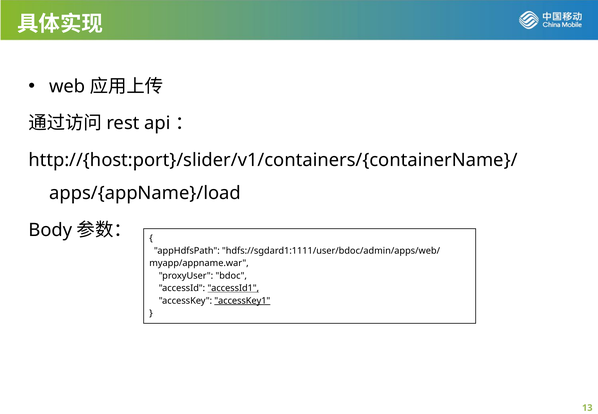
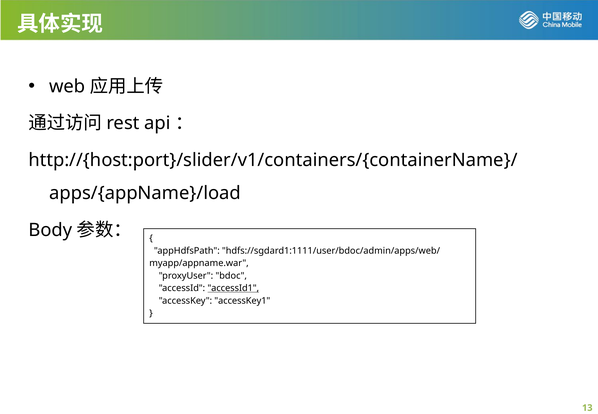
accessKey1 underline: present -> none
